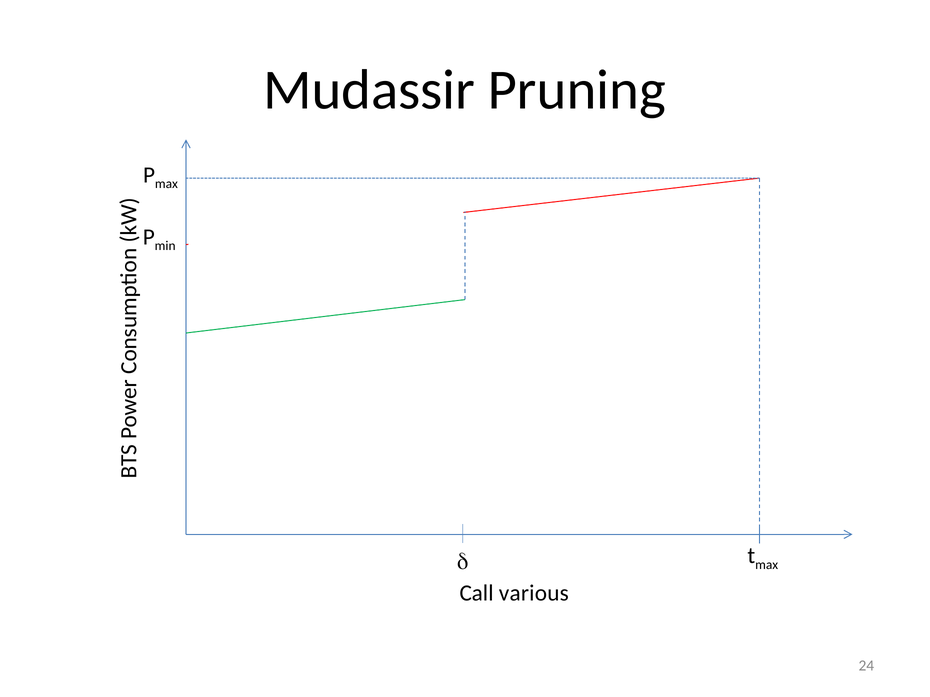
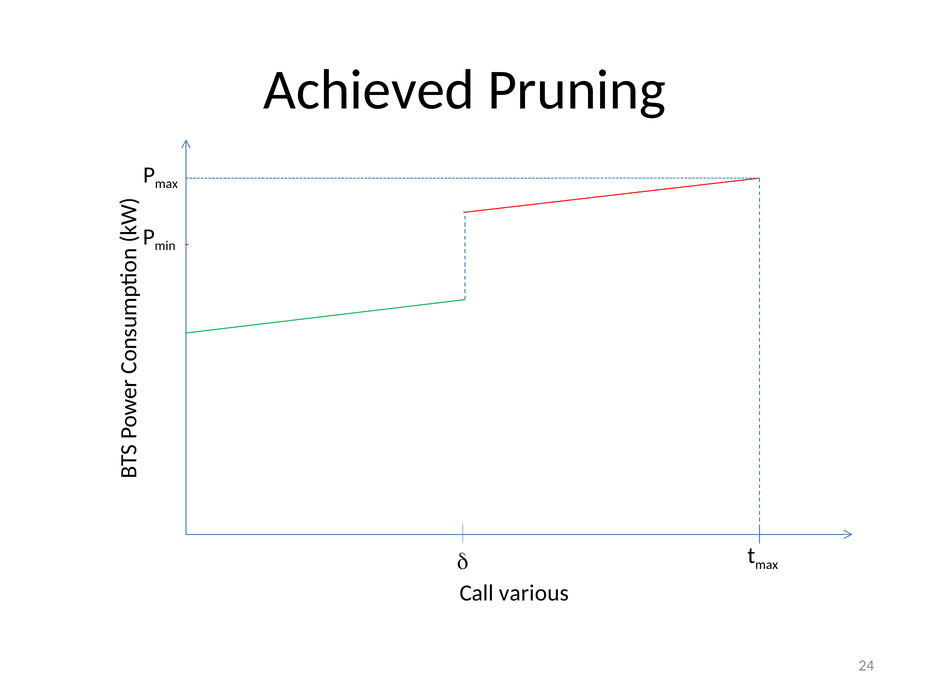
Mudassir: Mudassir -> Achieved
